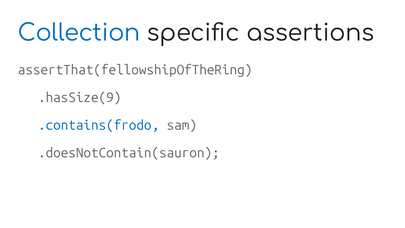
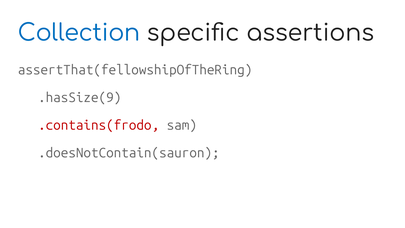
.contains(frodo colour: blue -> red
